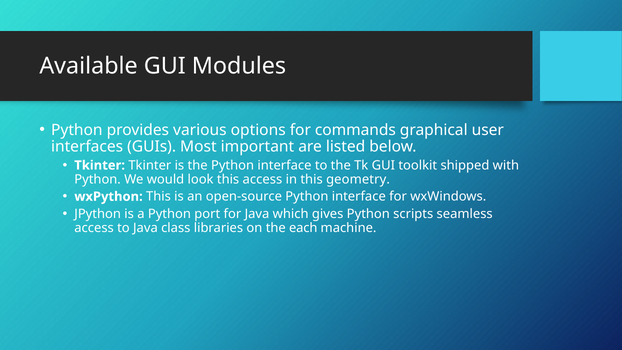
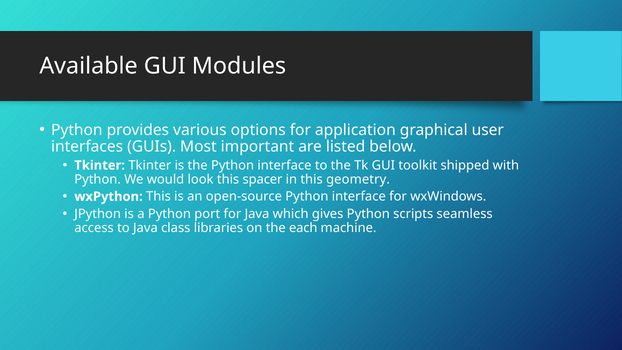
commands: commands -> application
this access: access -> spacer
